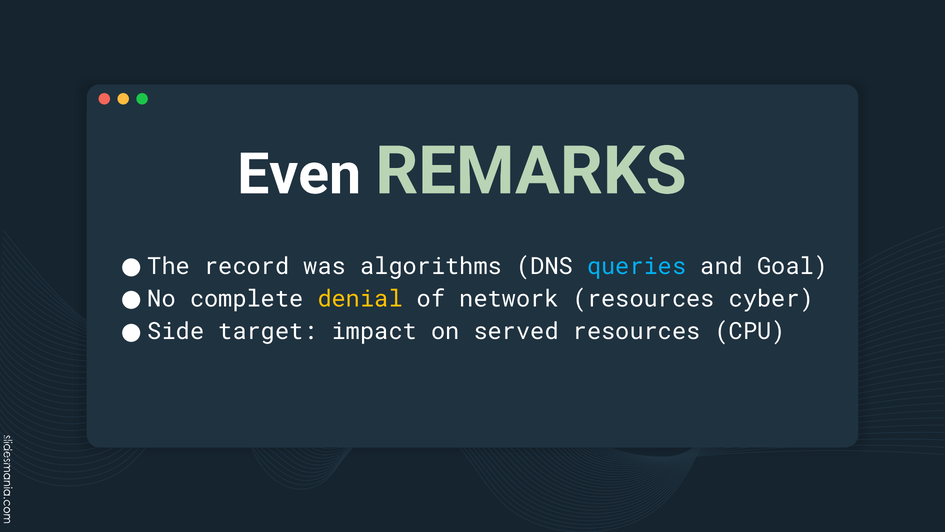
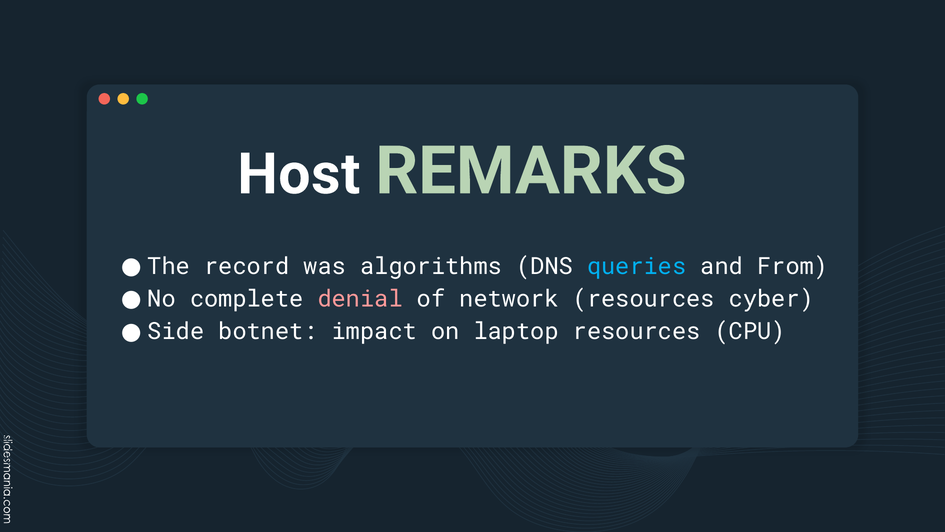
Even: Even -> Host
Goal: Goal -> From
denial colour: yellow -> pink
target: target -> botnet
served: served -> laptop
